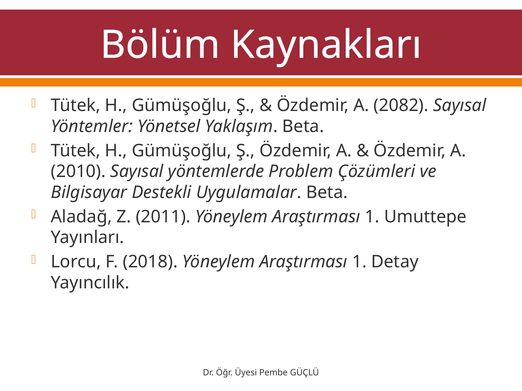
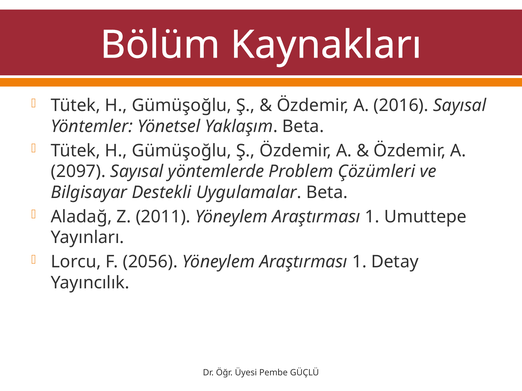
2082: 2082 -> 2016
2010: 2010 -> 2097
2018: 2018 -> 2056
